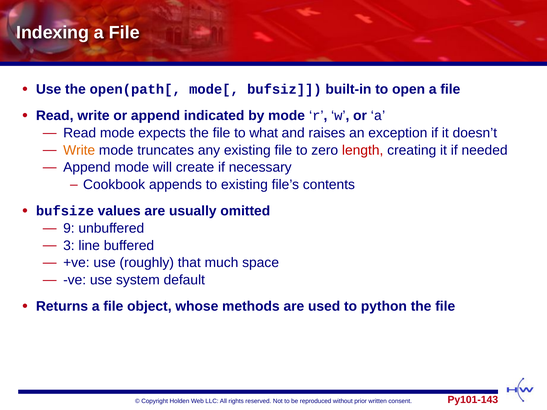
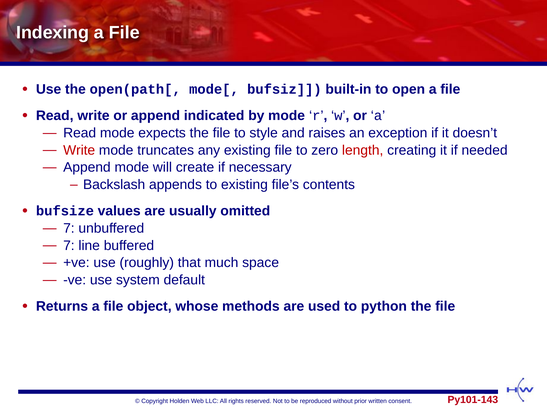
what: what -> style
Write at (79, 150) colour: orange -> red
Cookbook: Cookbook -> Backslash
9 at (69, 228): 9 -> 7
3 at (69, 246): 3 -> 7
